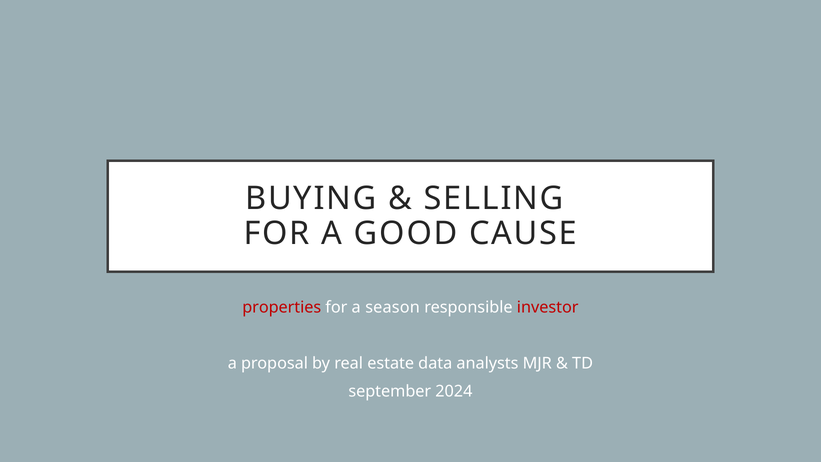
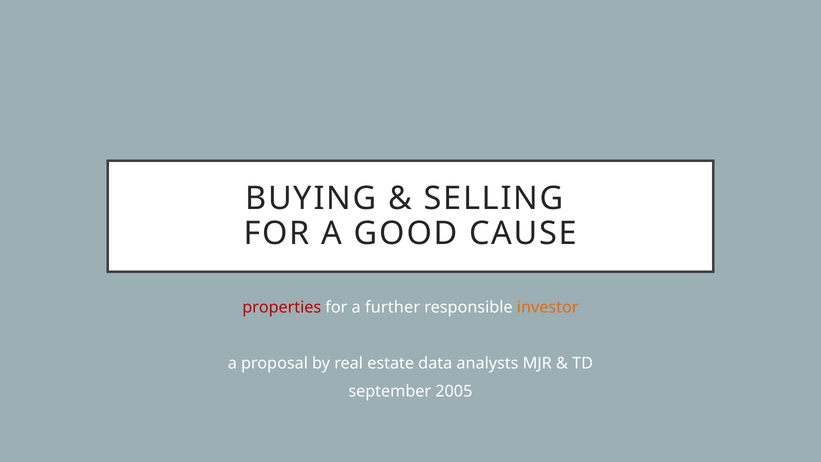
season: season -> further
investor colour: red -> orange
2024: 2024 -> 2005
